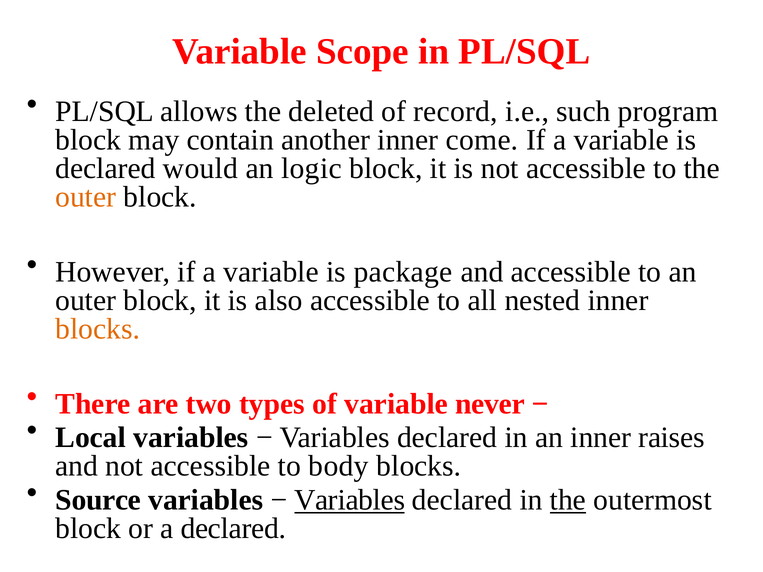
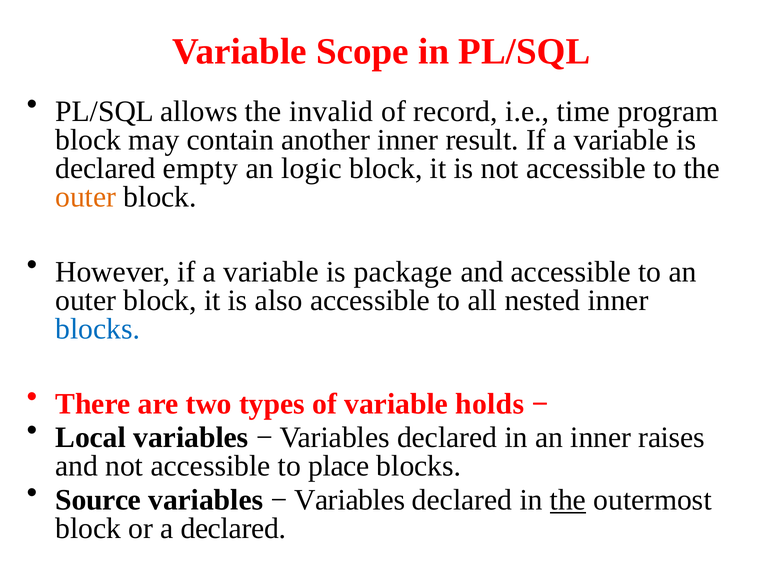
deleted: deleted -> invalid
such: such -> time
come: come -> result
would: would -> empty
blocks at (98, 329) colour: orange -> blue
never: never -> holds
body: body -> place
Variables at (350, 500) underline: present -> none
